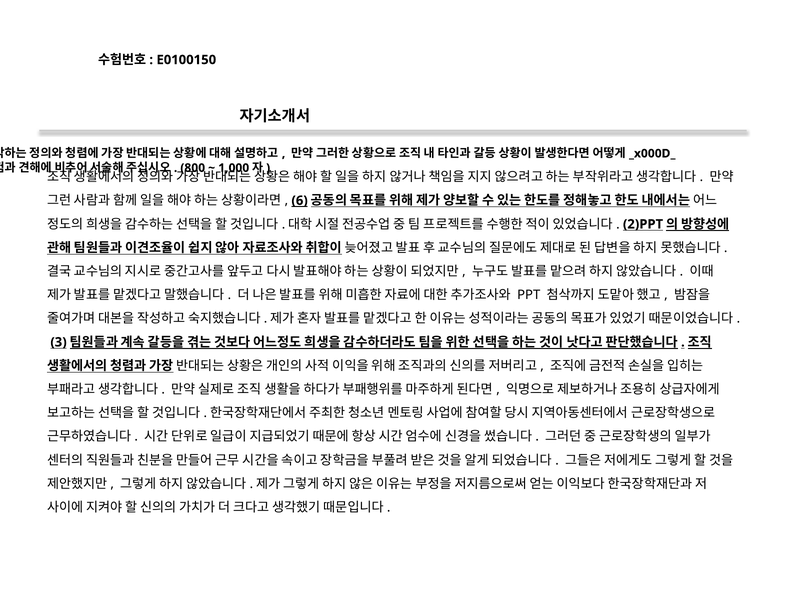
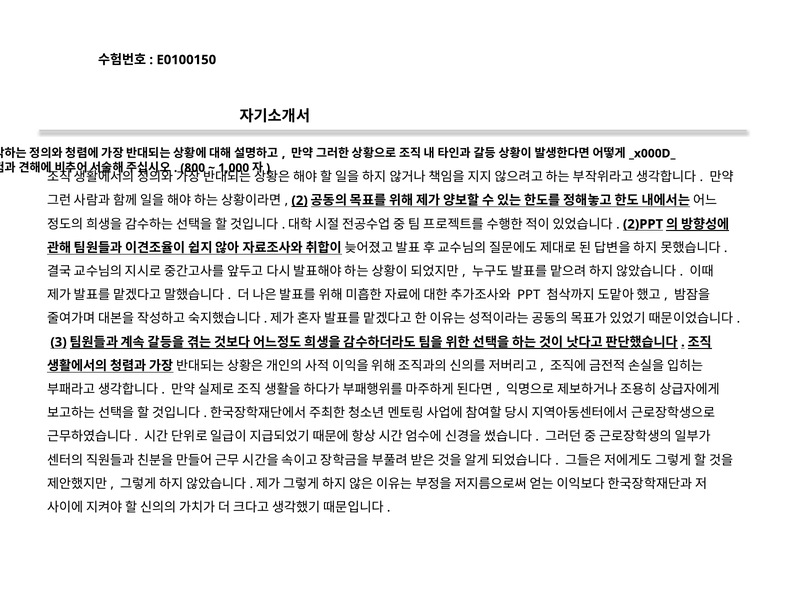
6: 6 -> 2
